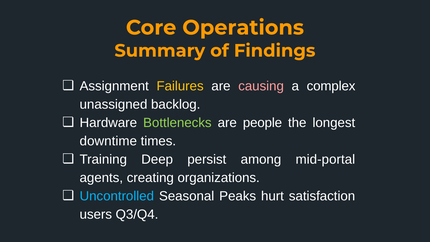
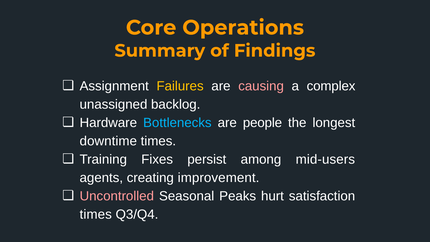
Bottlenecks colour: light green -> light blue
Deep: Deep -> Fixes
mid-portal: mid-portal -> mid-users
organizations: organizations -> improvement
Uncontrolled colour: light blue -> pink
users at (96, 214): users -> times
